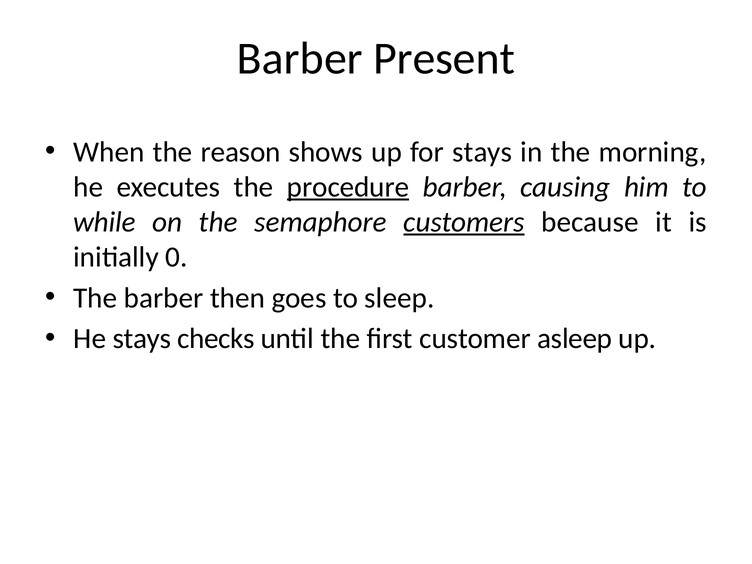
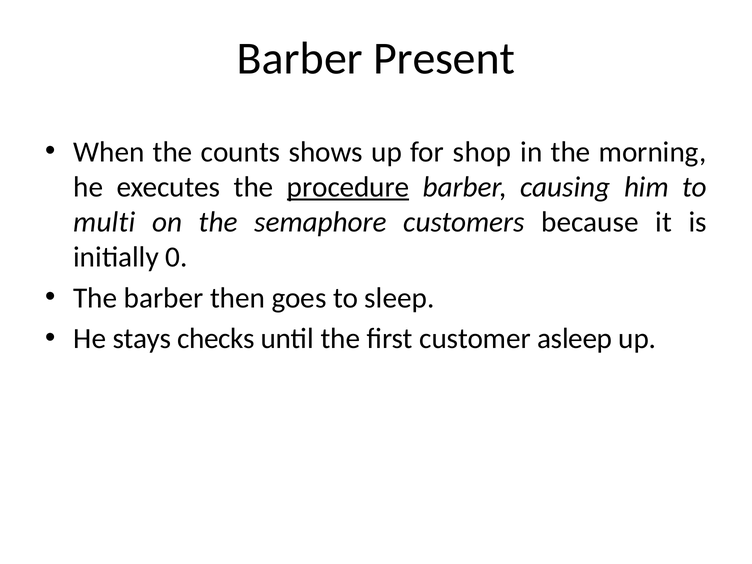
reason: reason -> counts
for stays: stays -> shop
while: while -> multi
customers underline: present -> none
